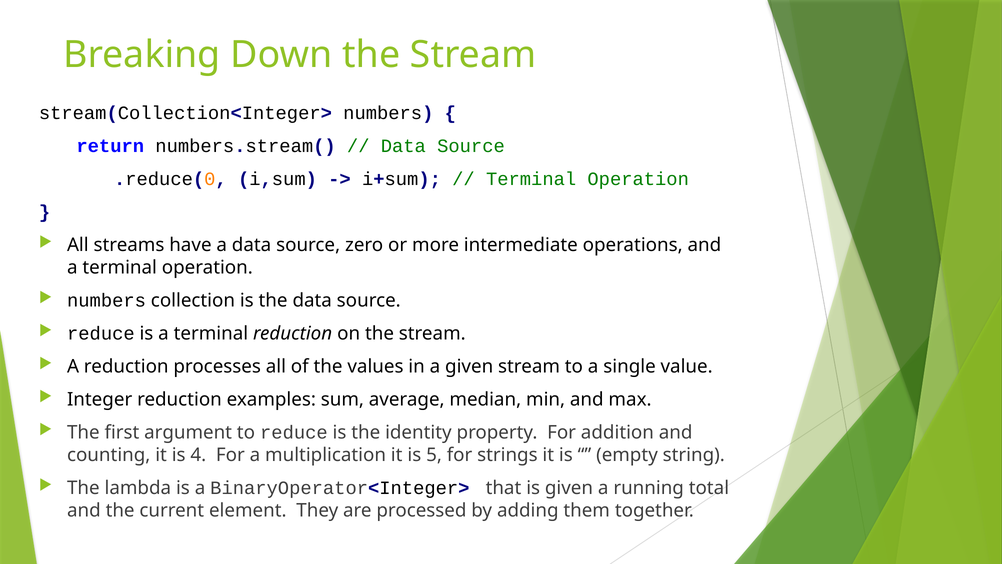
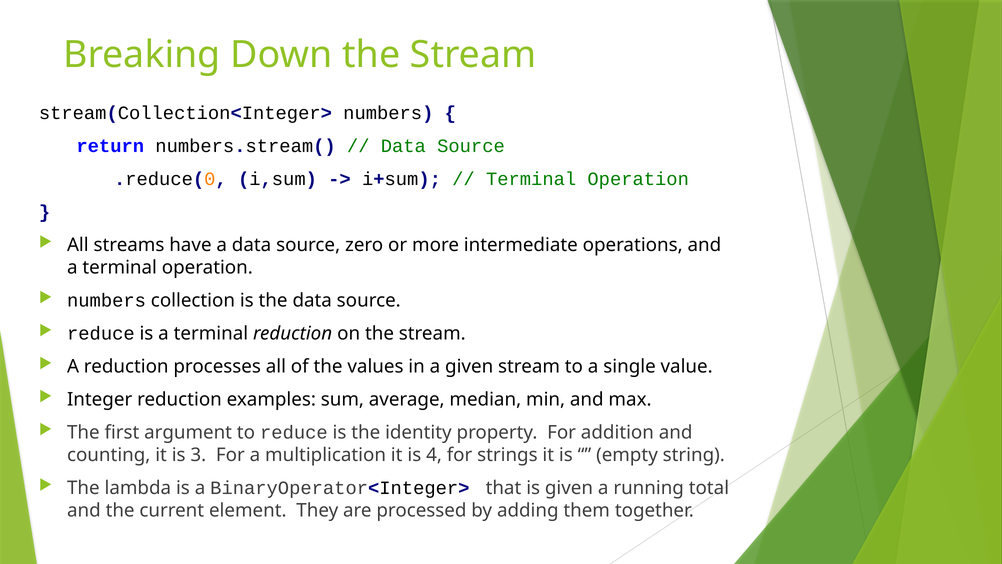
4: 4 -> 3
5: 5 -> 4
